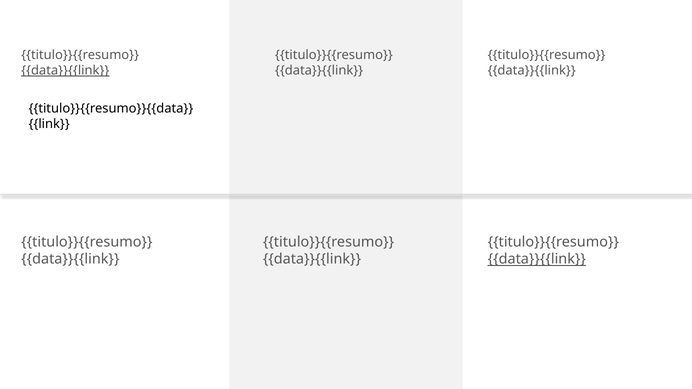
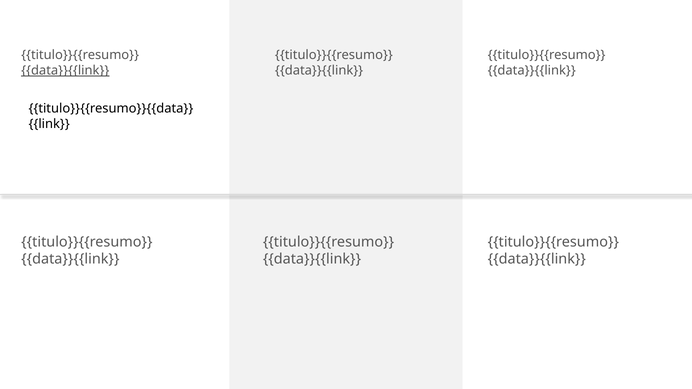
data}}{{link at (537, 259) underline: present -> none
